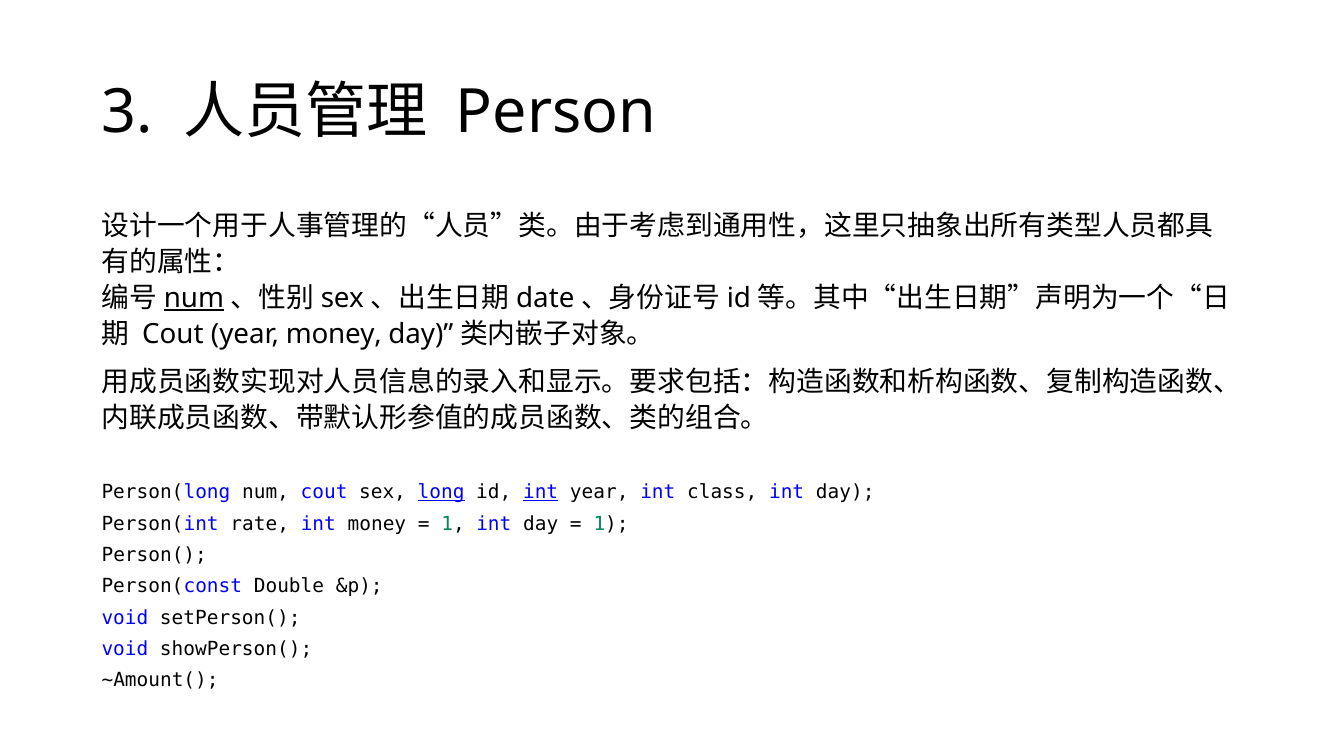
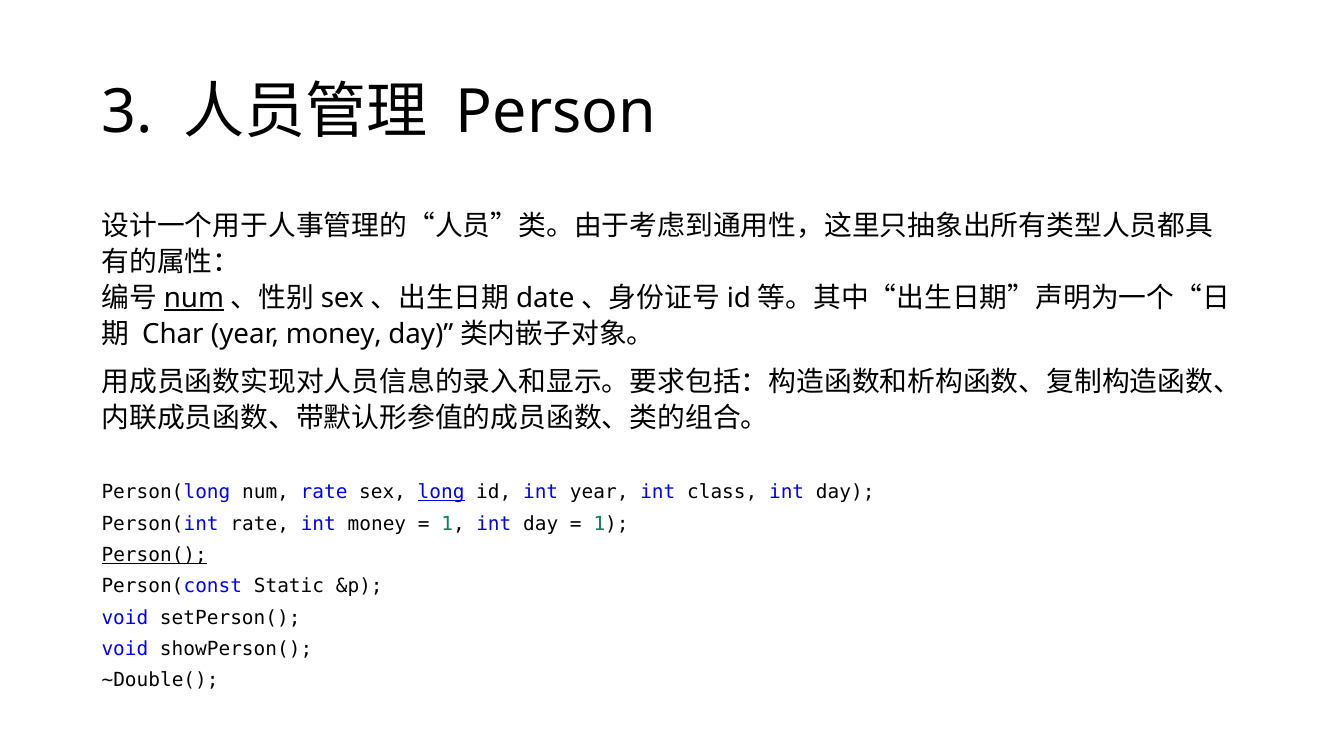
Cout at (173, 334): Cout -> Char
num cout: cout -> rate
int at (541, 492) underline: present -> none
Person( underline: none -> present
Double: Double -> Static
~Amount(: ~Amount( -> ~Double(
